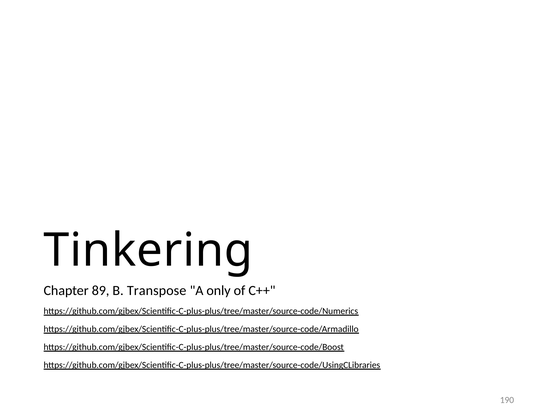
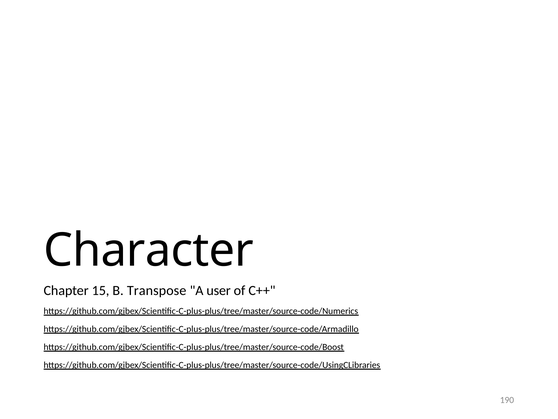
Tinkering: Tinkering -> Character
89: 89 -> 15
only: only -> user
